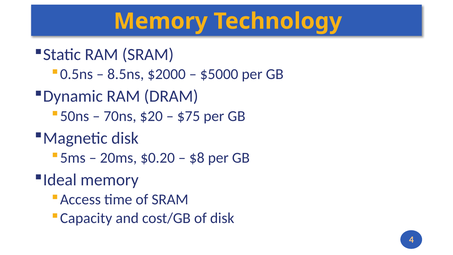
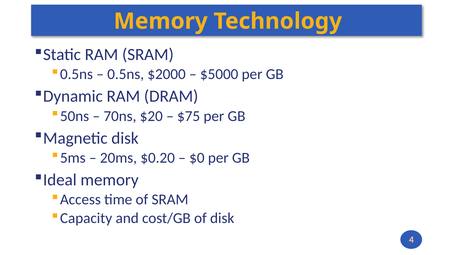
8.5ns at (126, 74): 8.5ns -> 0.5ns
$8: $8 -> $0
